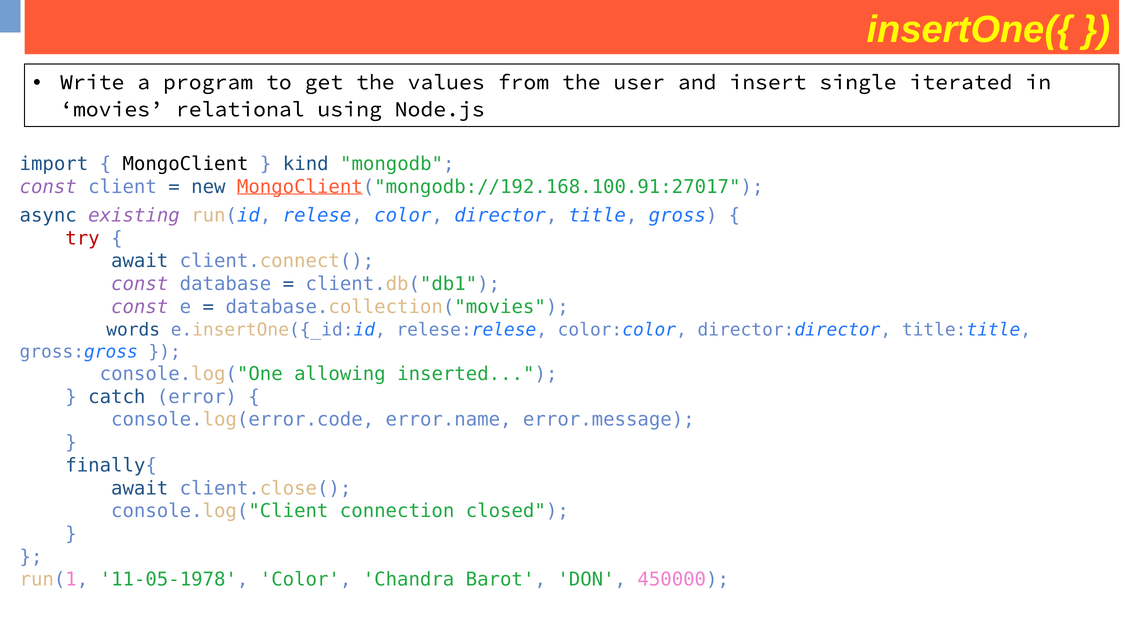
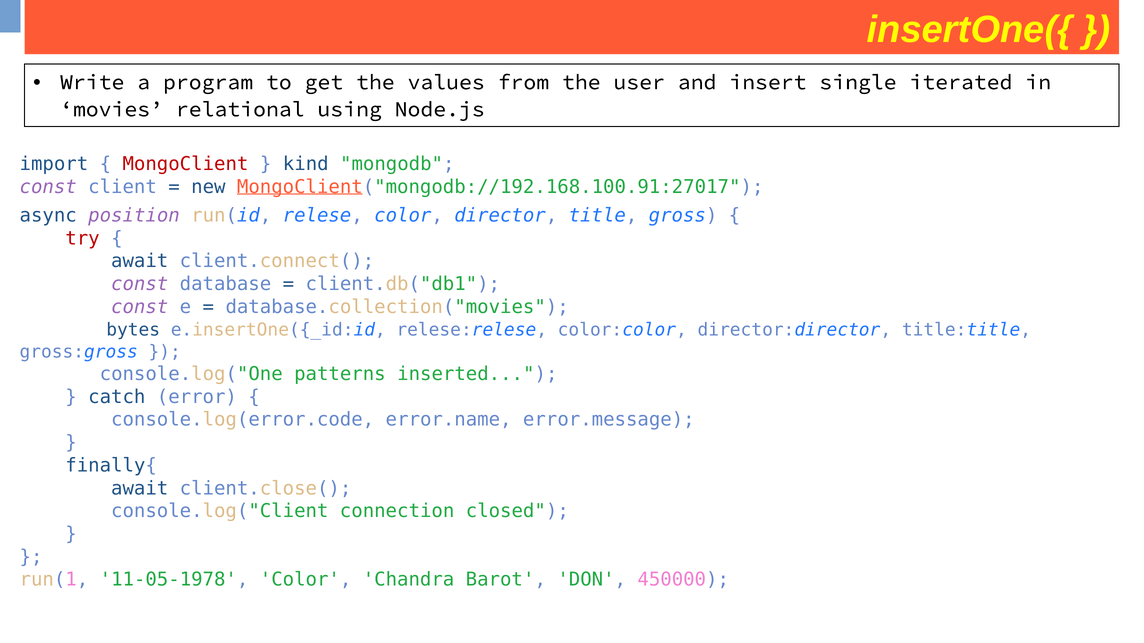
MongoClient colour: black -> red
existing: existing -> position
words: words -> bytes
allowing: allowing -> patterns
